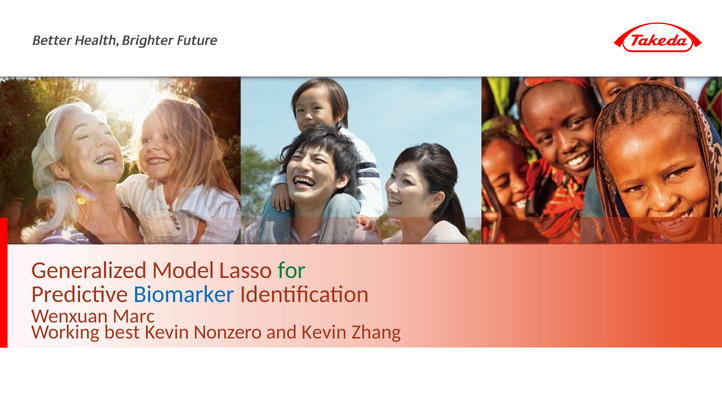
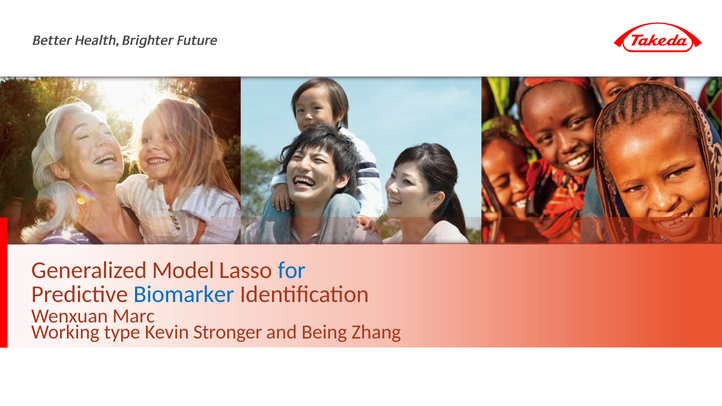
for colour: green -> blue
best: best -> type
Nonzero: Nonzero -> Stronger
and Kevin: Kevin -> Being
